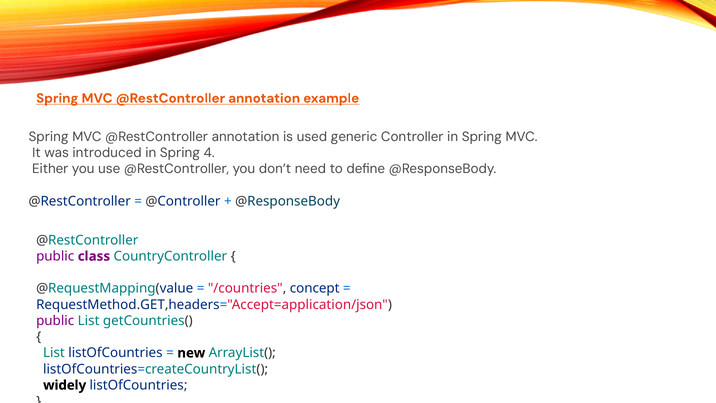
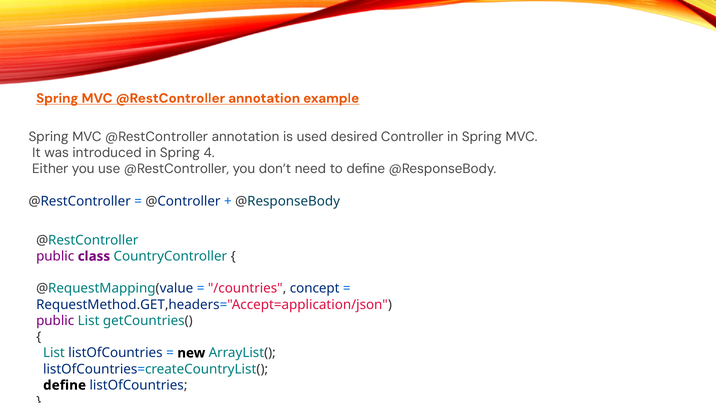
generic: generic -> desired
widely at (65, 385): widely -> define
